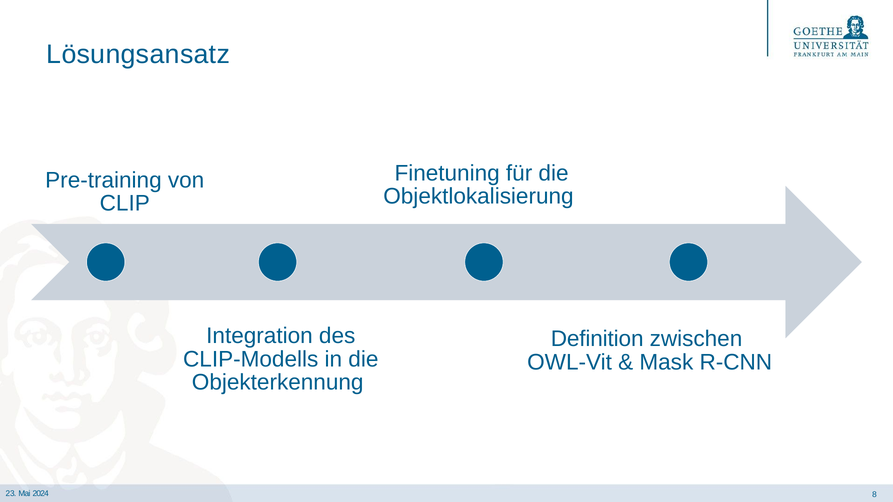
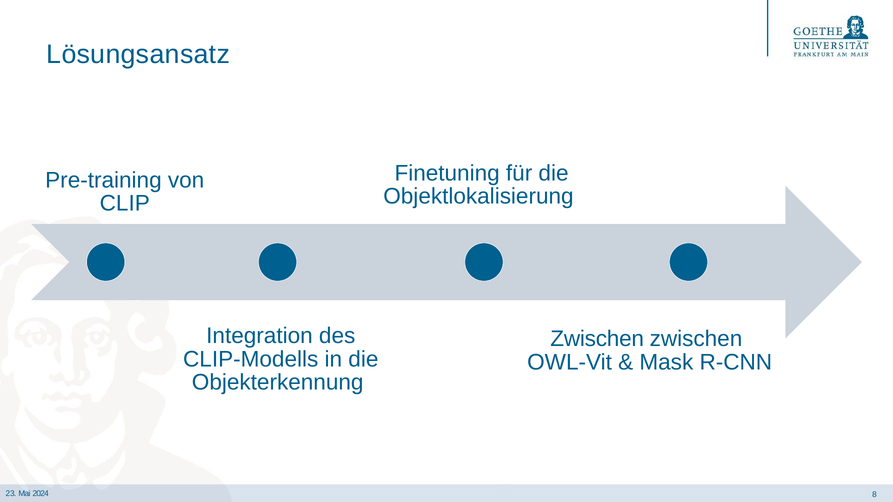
Definition at (597, 339): Definition -> Zwischen
